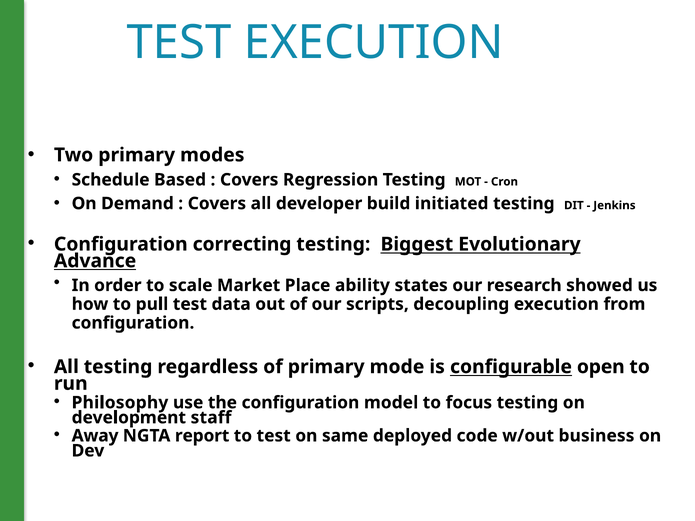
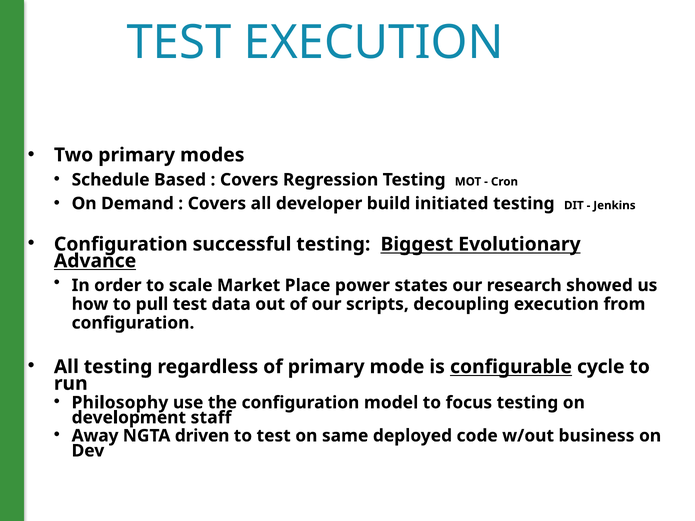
correcting: correcting -> successful
ability: ability -> power
open: open -> cycle
report: report -> driven
